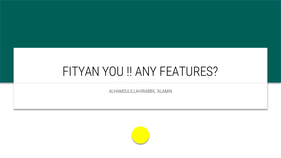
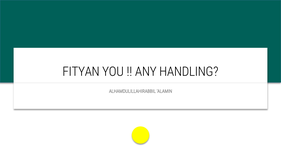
FEATURES: FEATURES -> HANDLING
